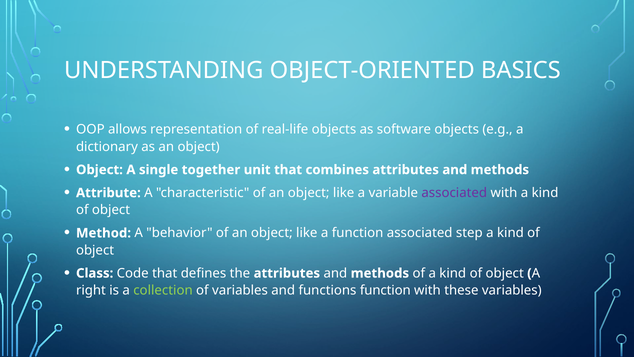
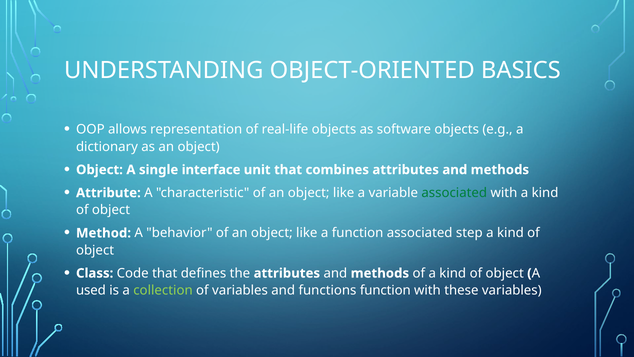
together: together -> interface
associated at (454, 193) colour: purple -> green
right: right -> used
